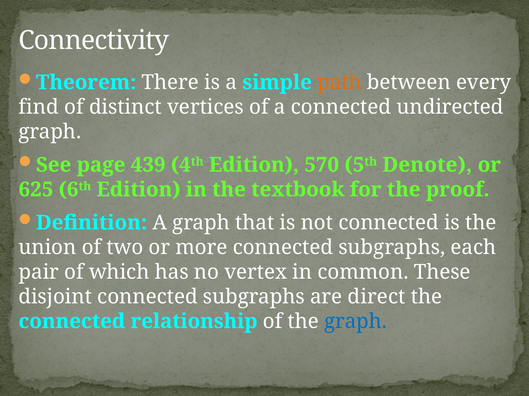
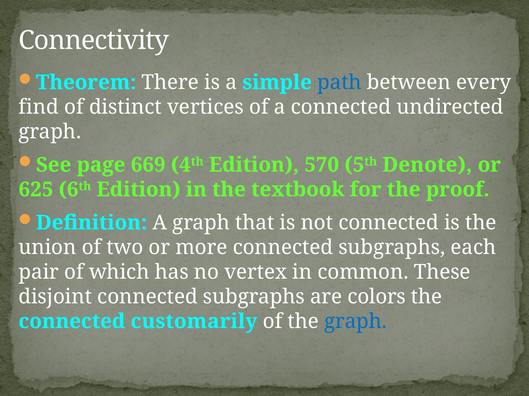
path colour: orange -> blue
439: 439 -> 669
direct: direct -> colors
relationship: relationship -> customarily
